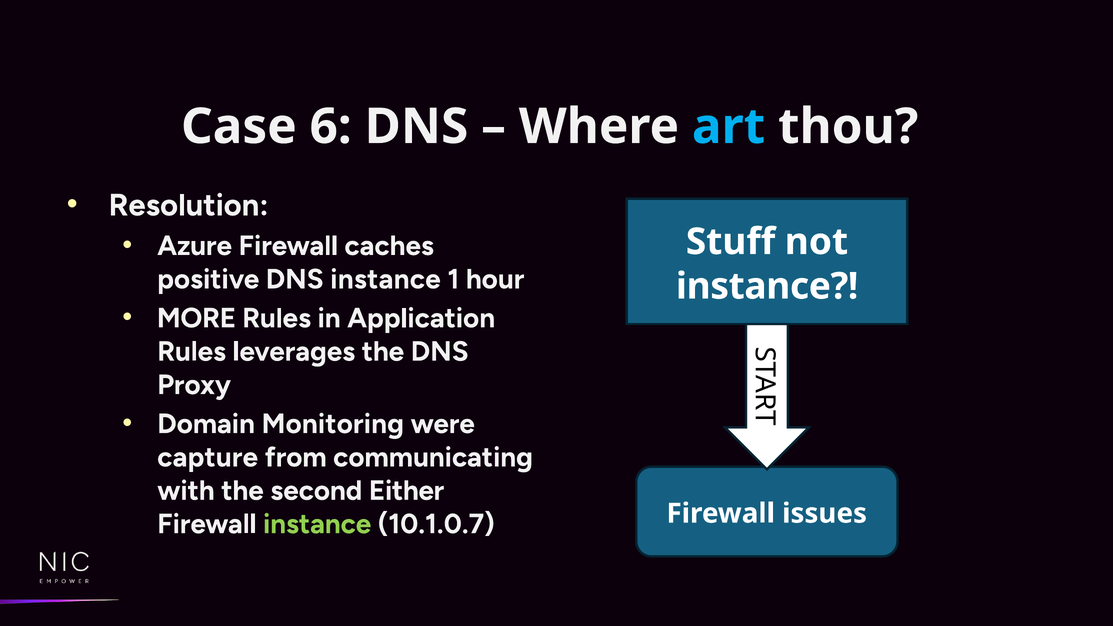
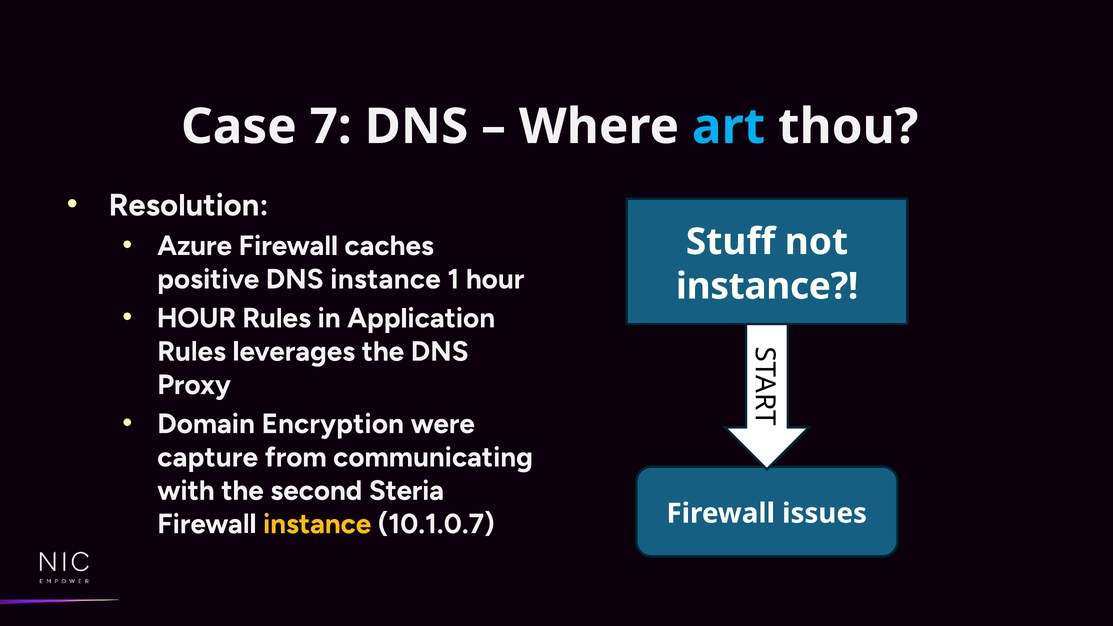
6: 6 -> 7
MORE at (196, 318): MORE -> HOUR
Monitoring: Monitoring -> Encryption
Either: Either -> Steria
instance at (317, 524) colour: light green -> yellow
